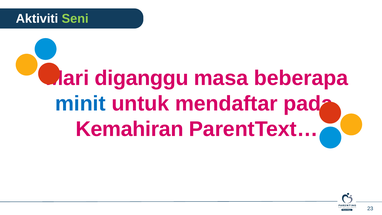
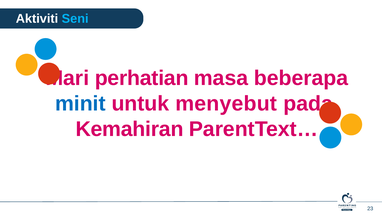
Seni colour: light green -> light blue
diganggu: diganggu -> perhatian
mendaftar: mendaftar -> menyebut
